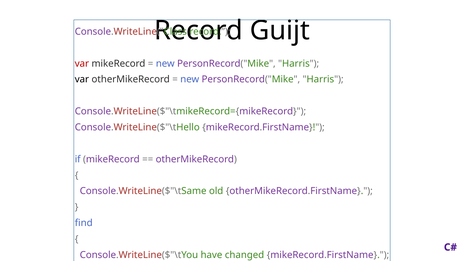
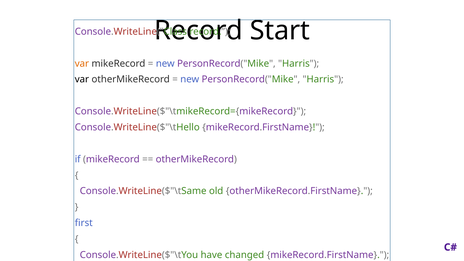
Guijt: Guijt -> Start
var at (82, 64) colour: red -> orange
find: find -> first
